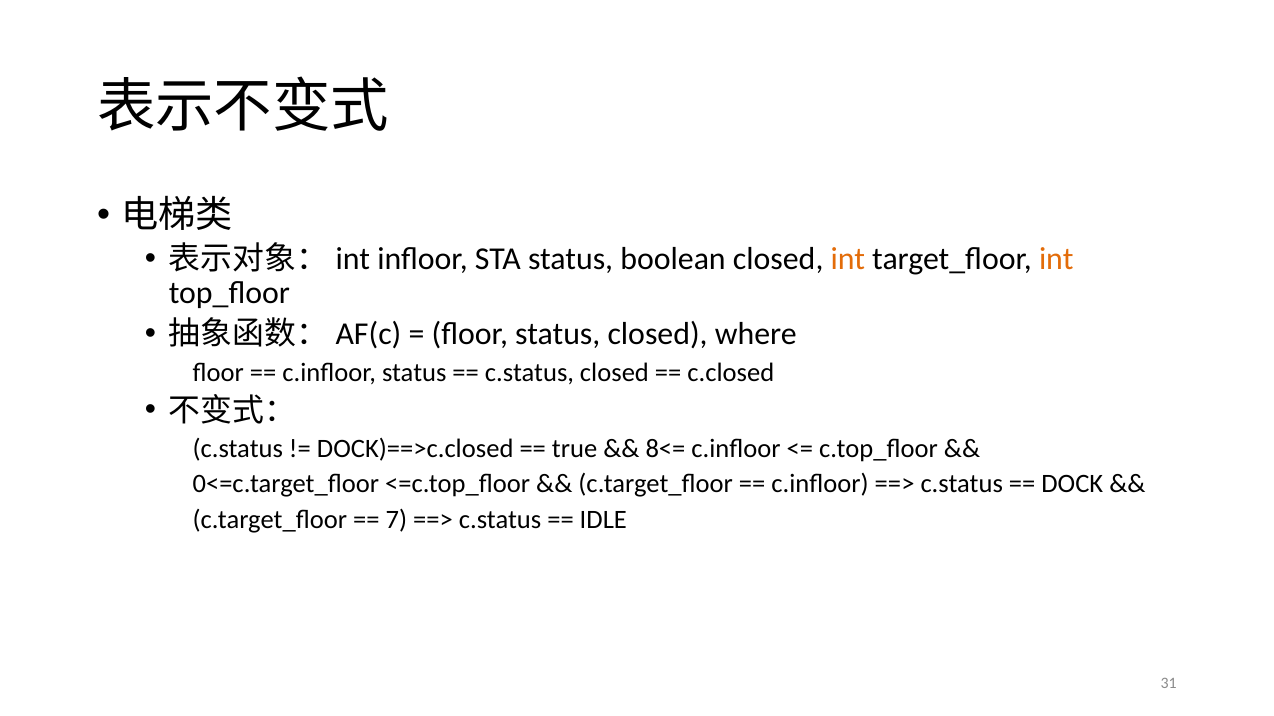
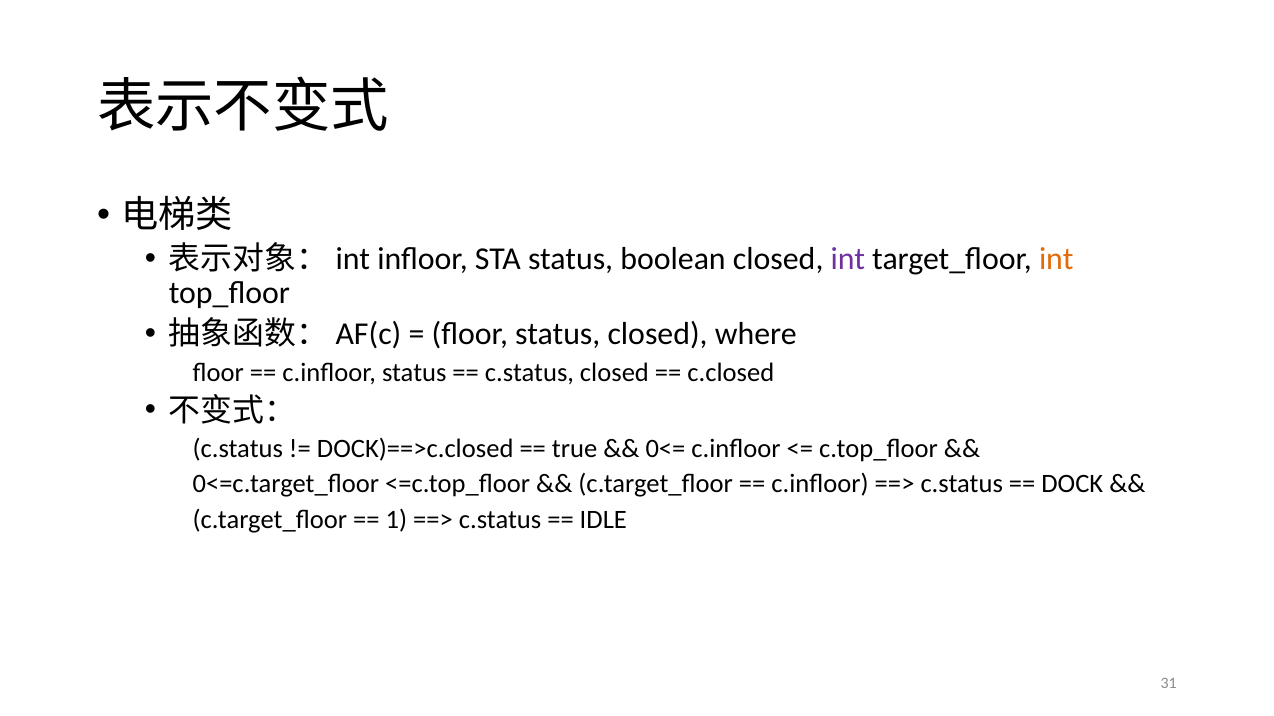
int at (848, 259) colour: orange -> purple
8<=: 8<= -> 0<=
7: 7 -> 1
